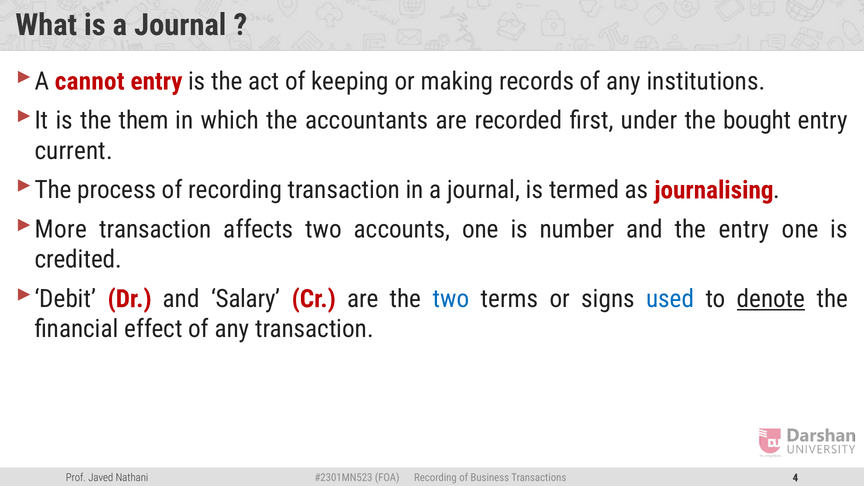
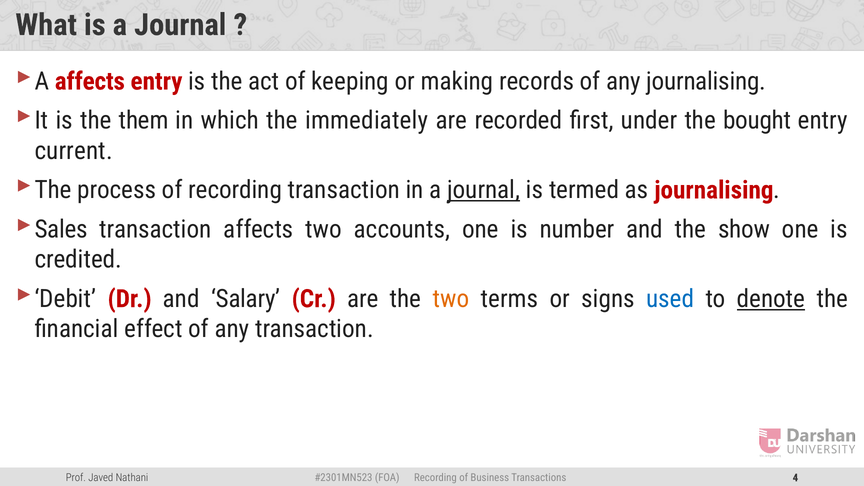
A cannot: cannot -> affects
any institutions: institutions -> journalising
accountants: accountants -> immediately
journal at (484, 190) underline: none -> present
More: More -> Sales
the entry: entry -> show
two at (451, 299) colour: blue -> orange
